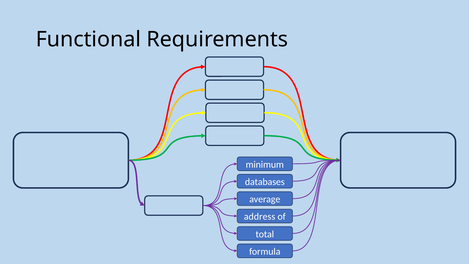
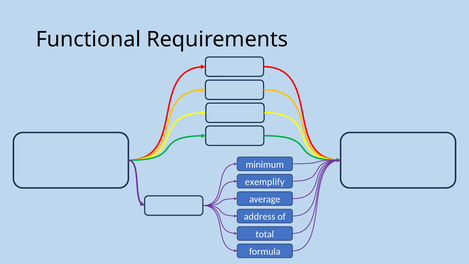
databases: databases -> exemplify
